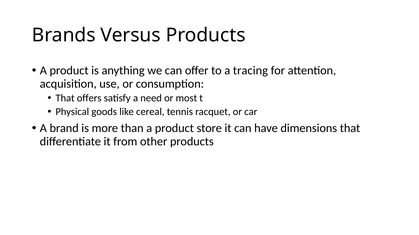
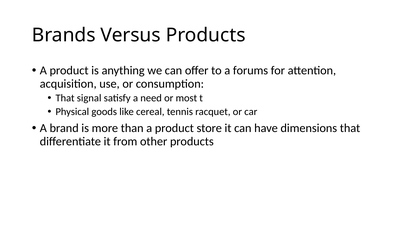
tracing: tracing -> forums
offers: offers -> signal
